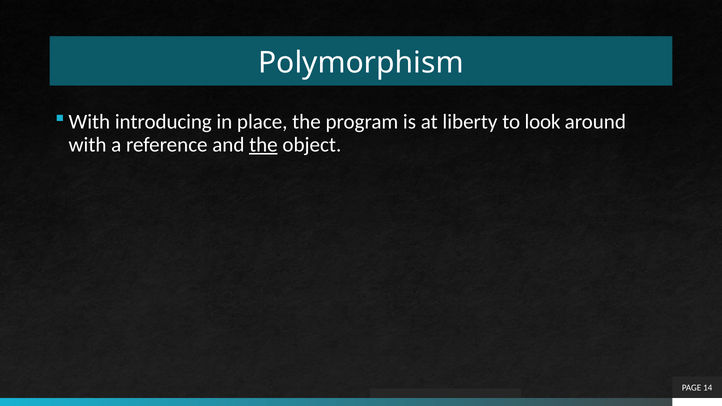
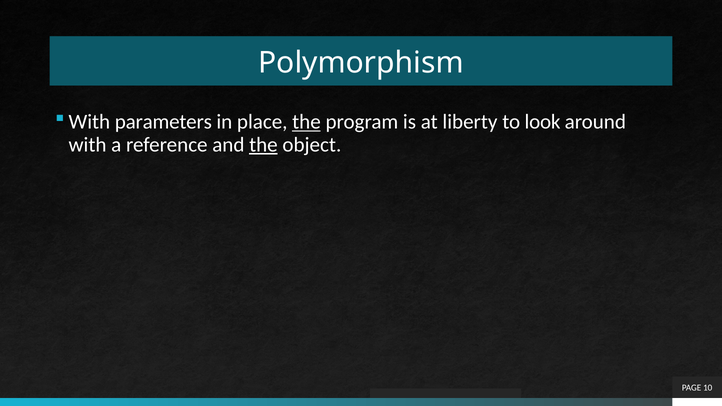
introducing: introducing -> parameters
the at (306, 122) underline: none -> present
14: 14 -> 10
